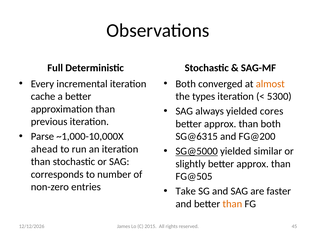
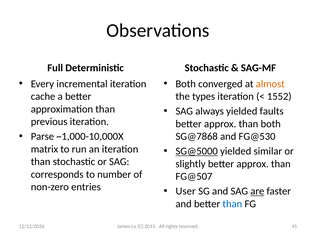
5300: 5300 -> 1552
cores: cores -> faults
SG@6315: SG@6315 -> SG@7868
FG@200: FG@200 -> FG@530
ahead: ahead -> matrix
FG@505: FG@505 -> FG@507
Take: Take -> User
are underline: none -> present
than at (232, 204) colour: orange -> blue
